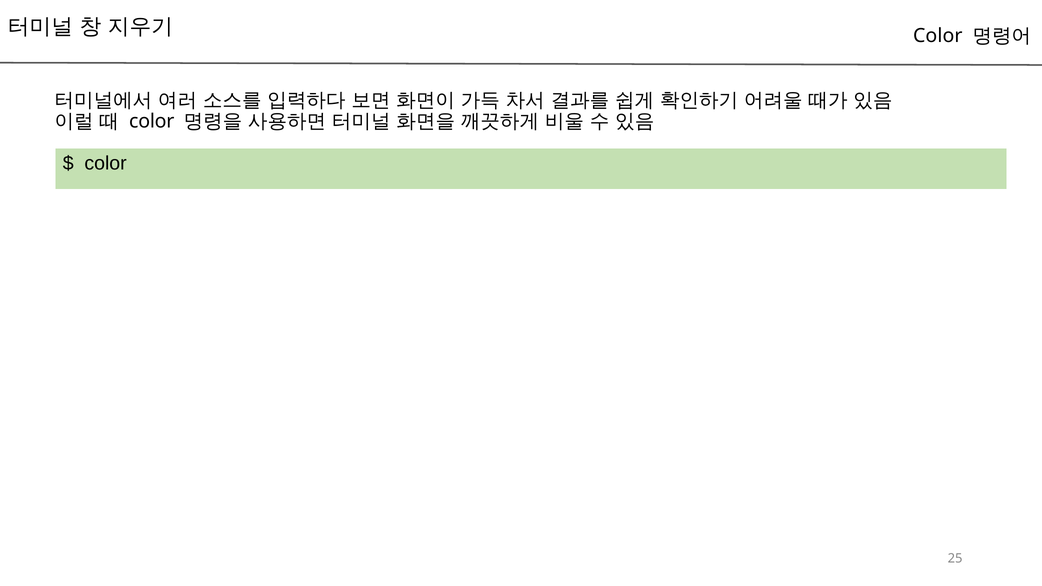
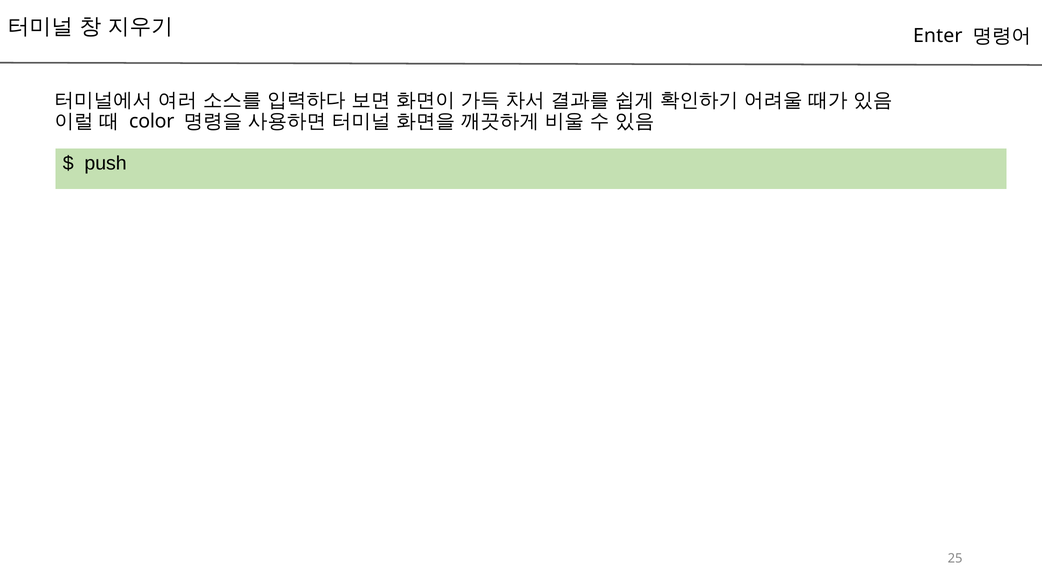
Color at (938, 36): Color -> Enter
color at (106, 163): color -> push
